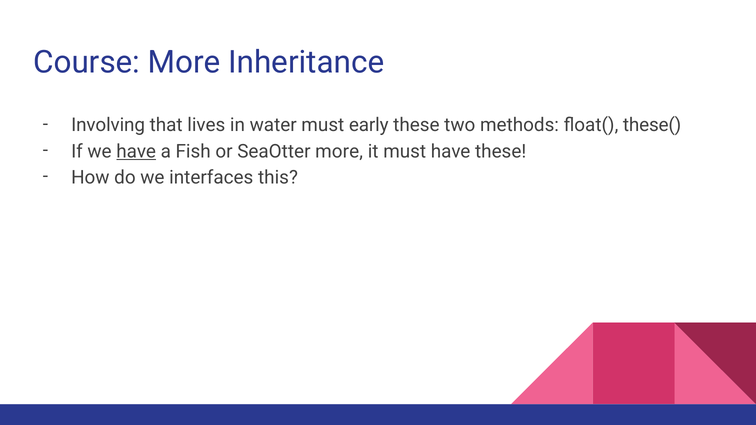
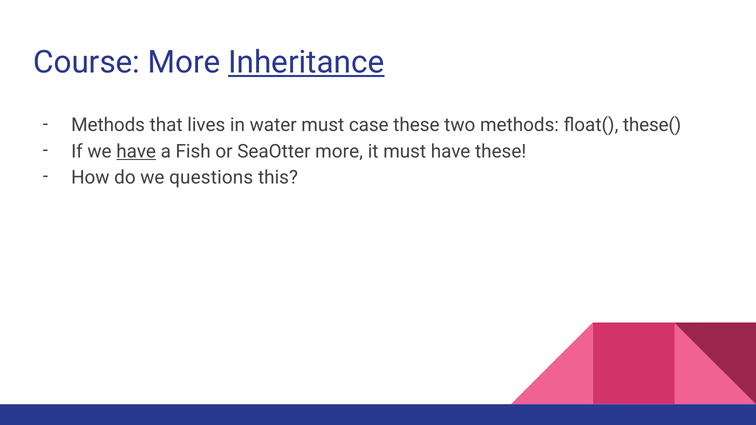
Inheritance underline: none -> present
Involving at (108, 125): Involving -> Methods
early: early -> case
interfaces: interfaces -> questions
